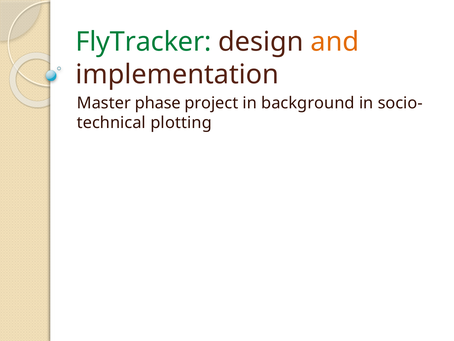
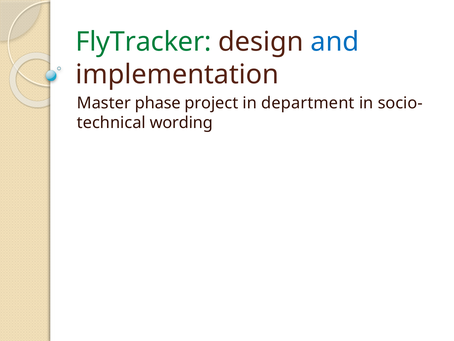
and colour: orange -> blue
background: background -> department
plotting: plotting -> wording
